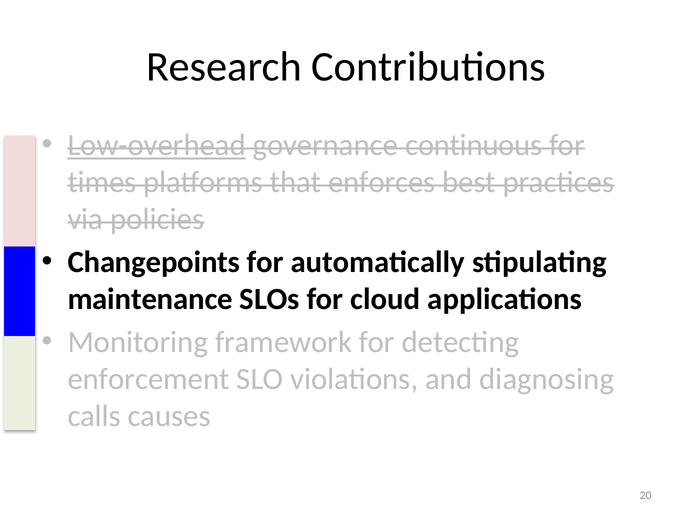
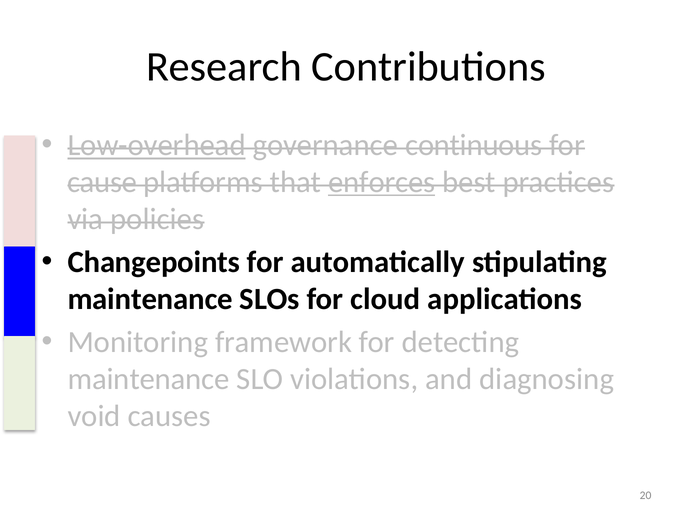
times: times -> cause
enforces underline: none -> present
enforcement at (149, 380): enforcement -> maintenance
calls: calls -> void
